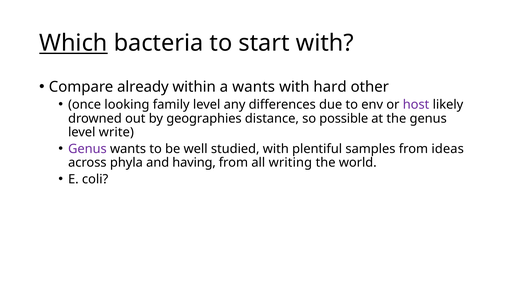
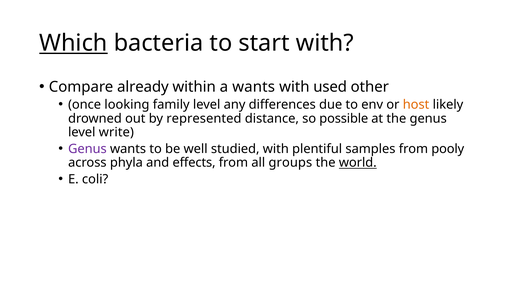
hard: hard -> used
host colour: purple -> orange
geographies: geographies -> represented
ideas: ideas -> pooly
having: having -> effects
writing: writing -> groups
world underline: none -> present
